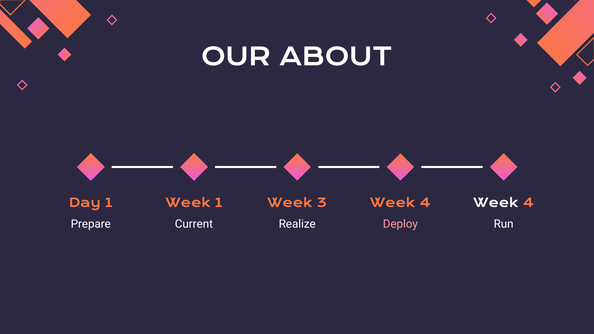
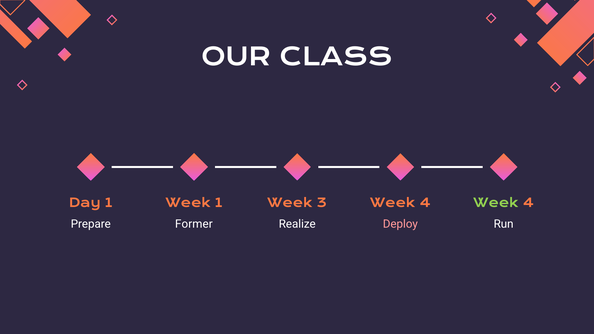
ABOUT: ABOUT -> CLASS
Week at (496, 203) colour: white -> light green
Current: Current -> Former
